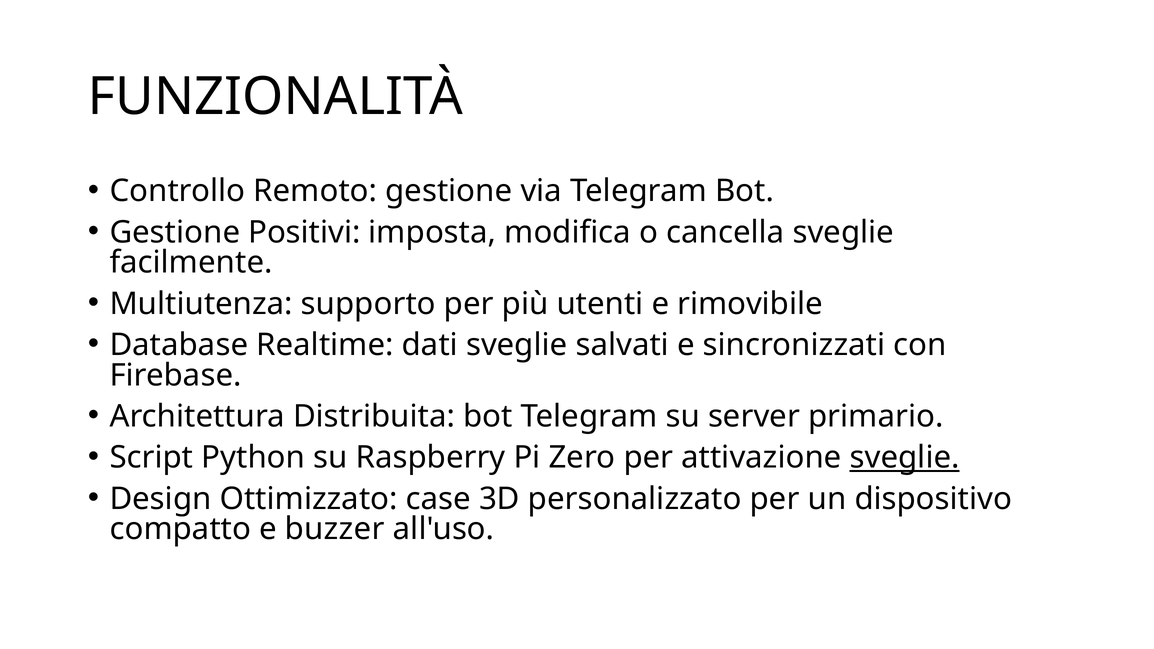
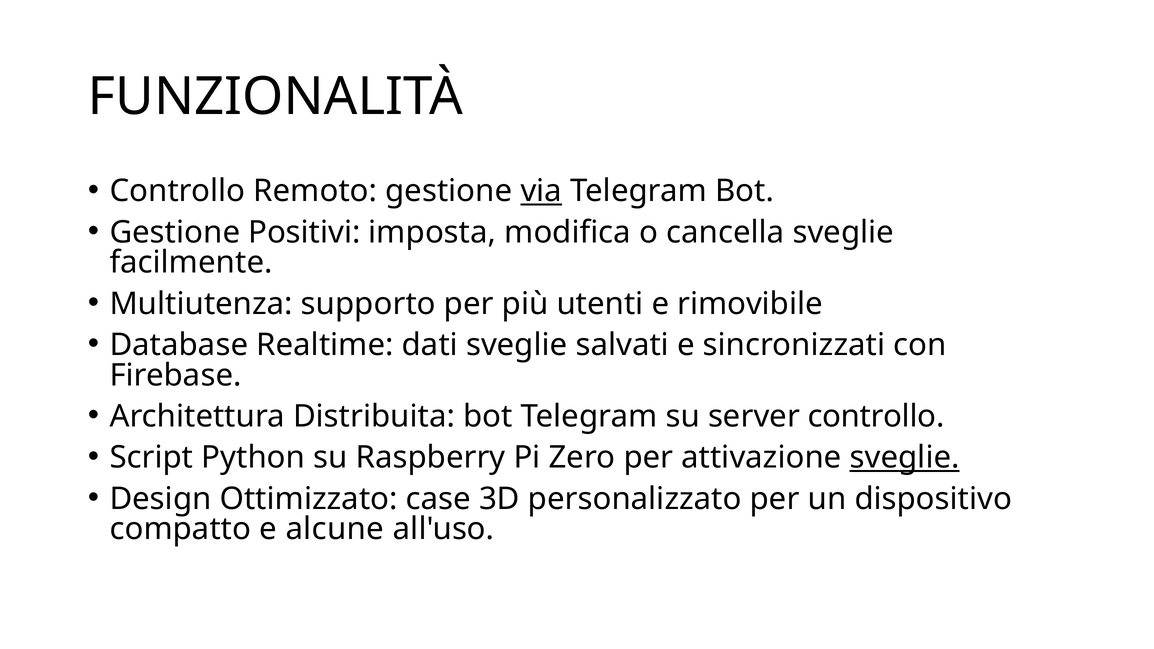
via underline: none -> present
server primario: primario -> controllo
buzzer: buzzer -> alcune
